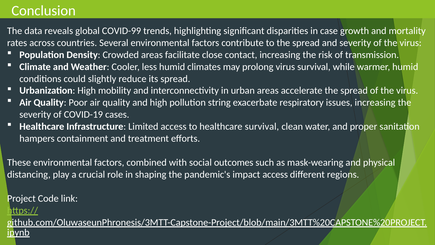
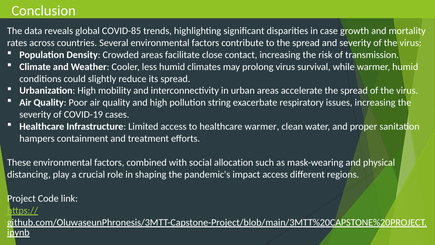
COVID-99: COVID-99 -> COVID-85
healthcare survival: survival -> warmer
outcomes: outcomes -> allocation
